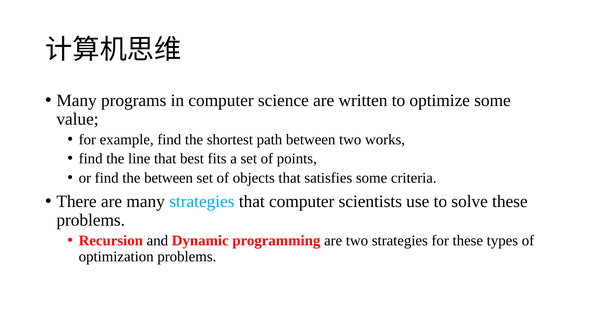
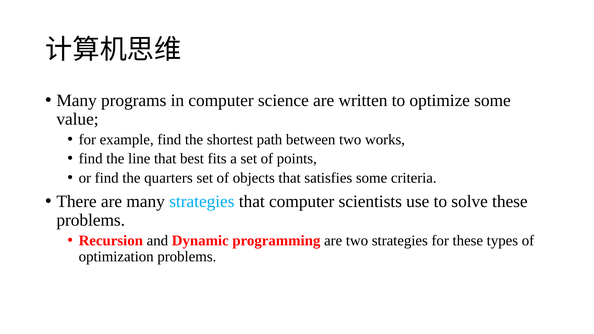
the between: between -> quarters
